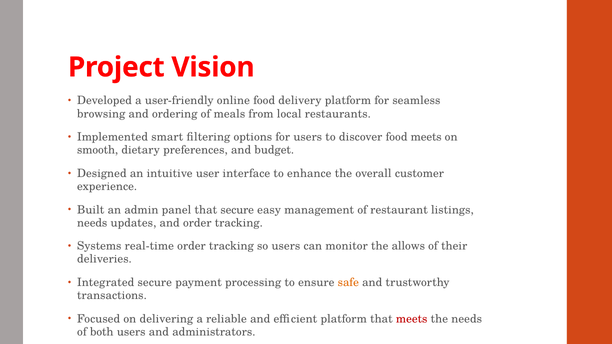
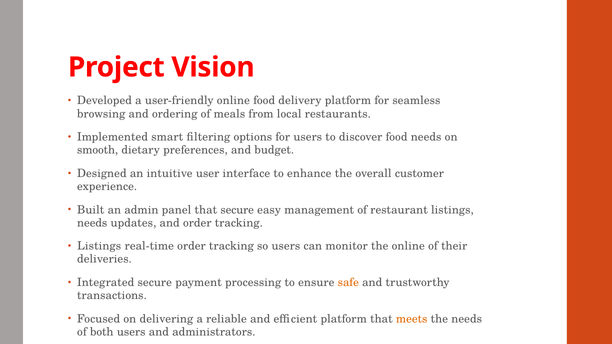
food meets: meets -> needs
Systems at (99, 246): Systems -> Listings
the allows: allows -> online
meets at (412, 319) colour: red -> orange
